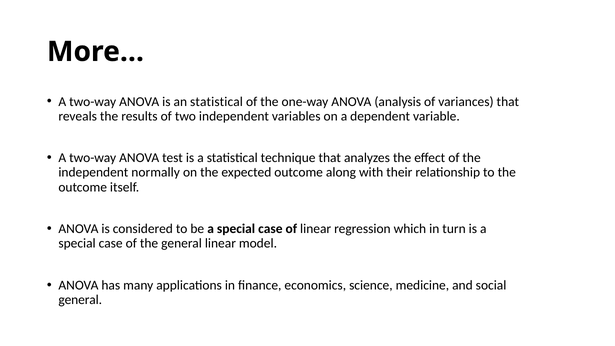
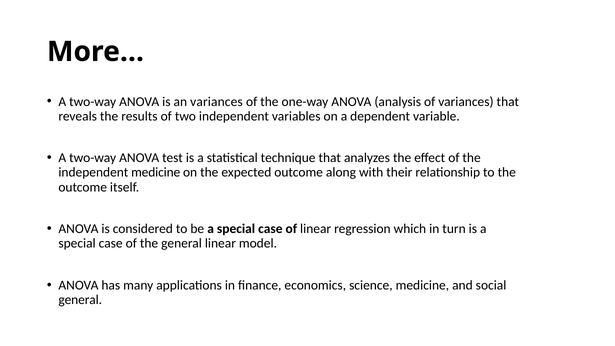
an statistical: statistical -> variances
independent normally: normally -> medicine
